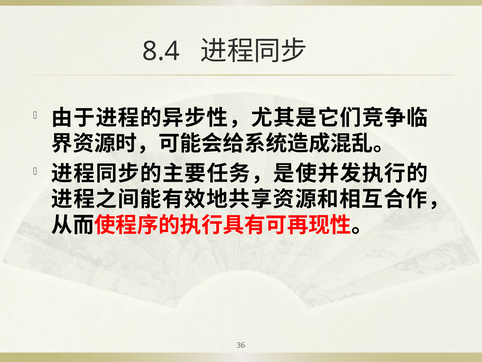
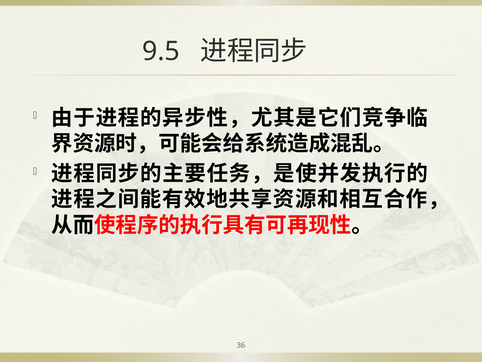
8.4: 8.4 -> 9.5
